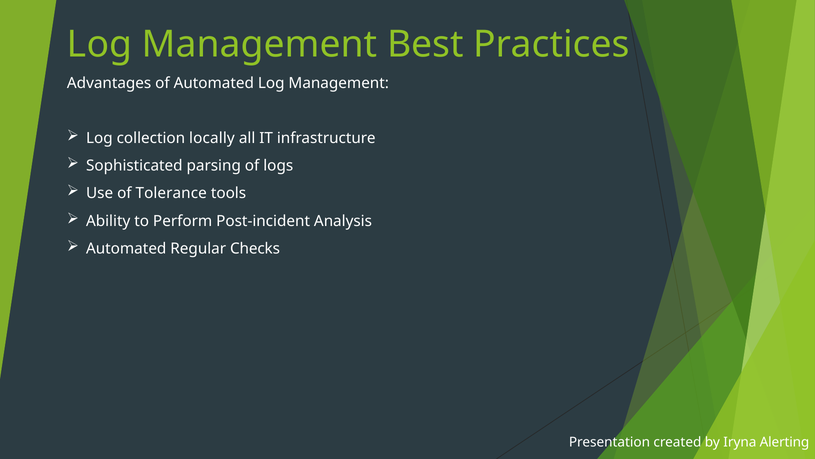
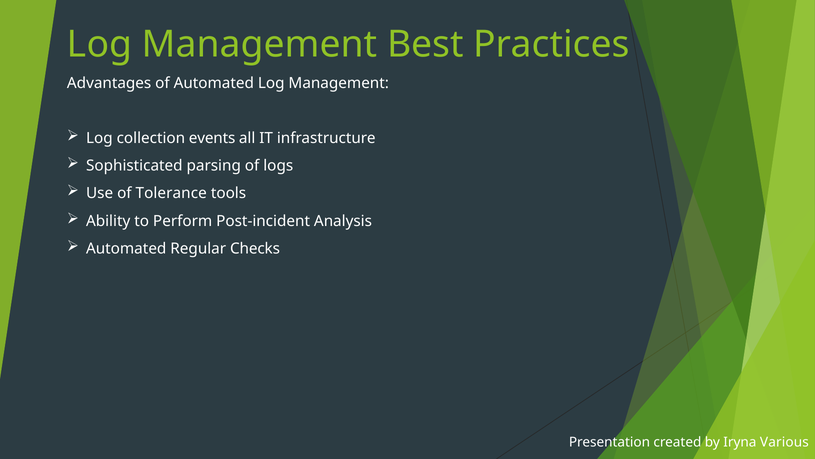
locally: locally -> events
Alerting: Alerting -> Various
